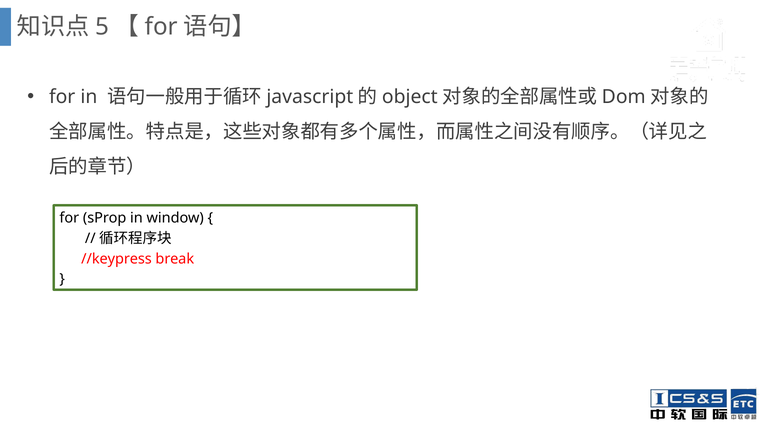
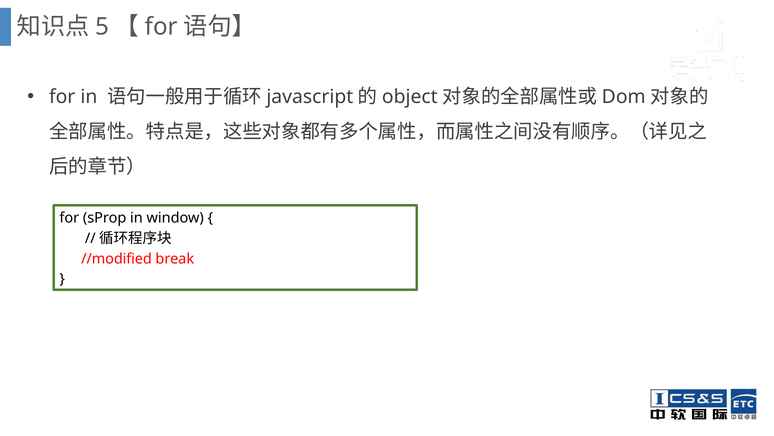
//keypress: //keypress -> //modified
